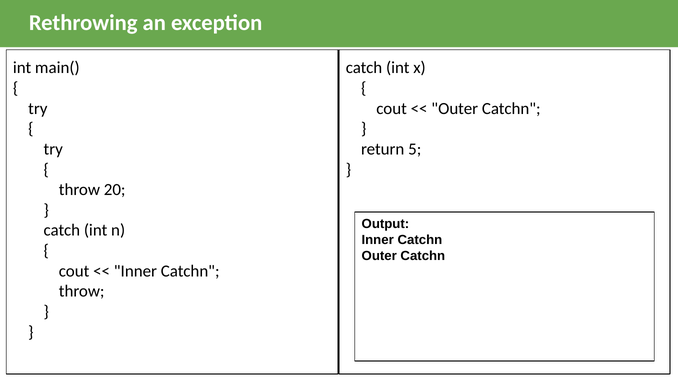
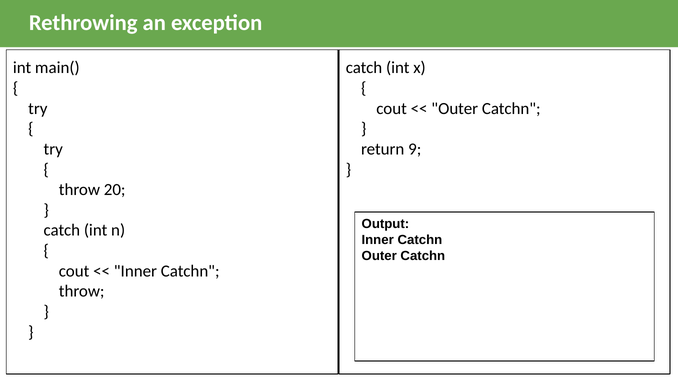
5: 5 -> 9
